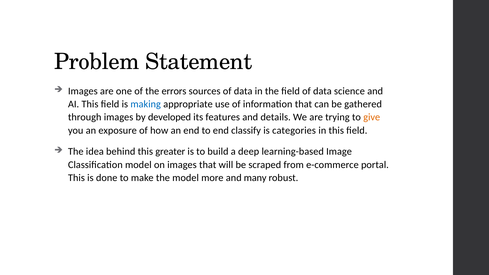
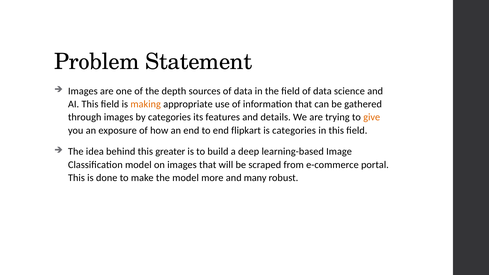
errors: errors -> depth
making colour: blue -> orange
by developed: developed -> categories
classify: classify -> flipkart
